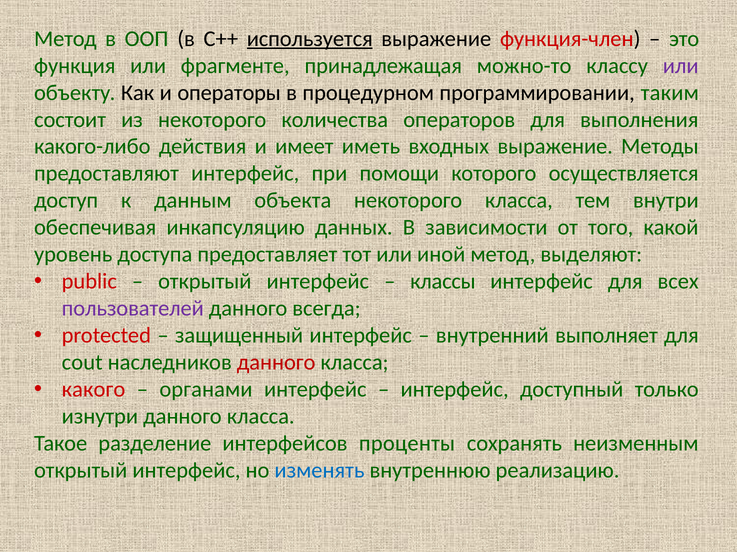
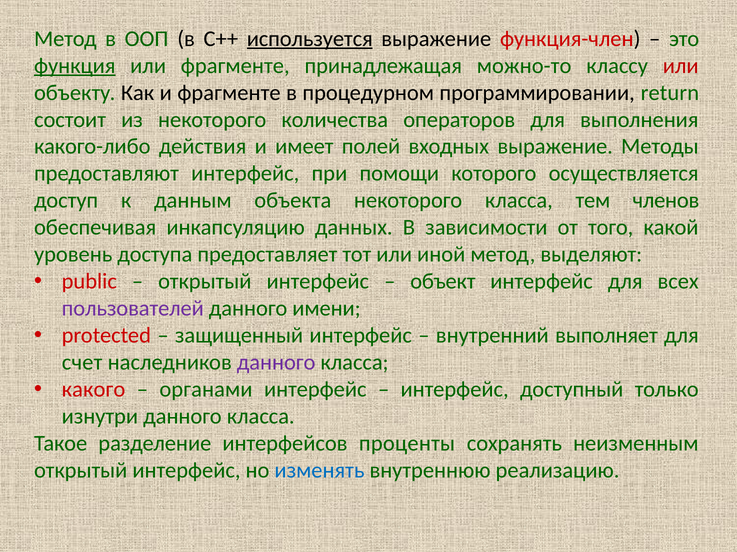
функция underline: none -> present
или at (681, 66) colour: purple -> red
и операторы: операторы -> фрагменте
таким: таким -> return
иметь: иметь -> полей
внутри: внутри -> членов
классы: классы -> объект
всегда: всегда -> имени
cout: cout -> счет
данного at (276, 363) colour: red -> purple
